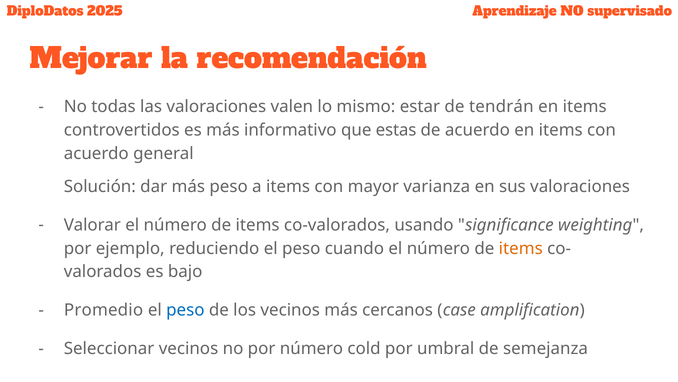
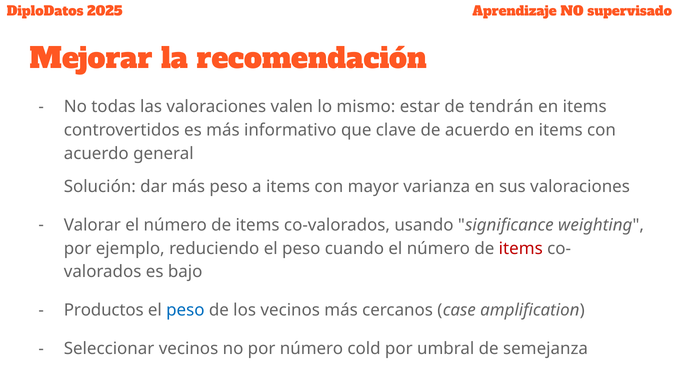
estas: estas -> clave
items at (521, 248) colour: orange -> red
Promedio: Promedio -> Productos
